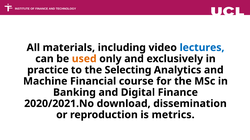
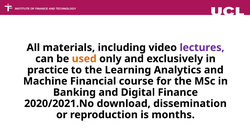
lectures colour: blue -> purple
Selecting: Selecting -> Learning
metrics: metrics -> months
